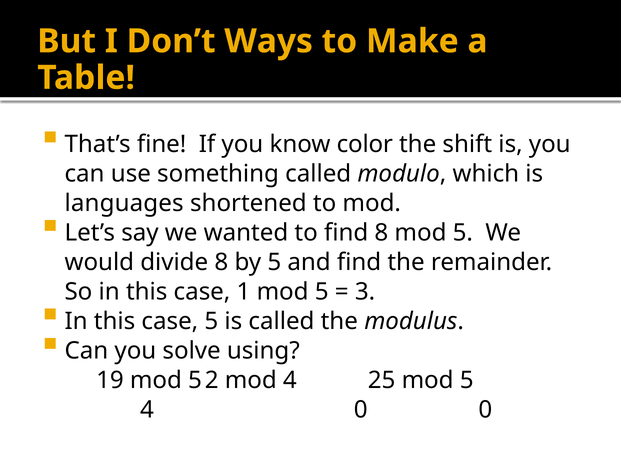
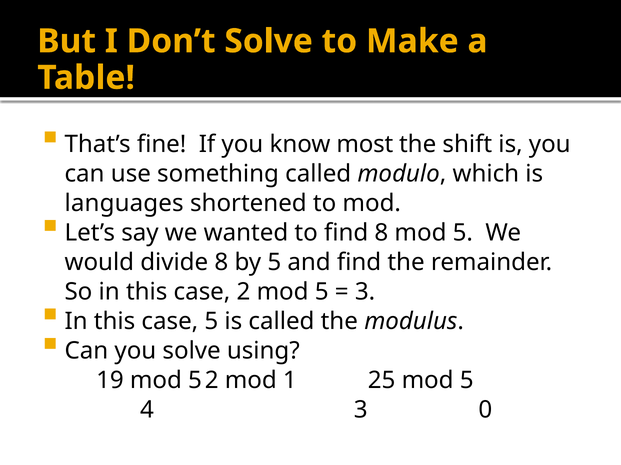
Don’t Ways: Ways -> Solve
color: color -> most
1: 1 -> 2
mod 4: 4 -> 1
4 0: 0 -> 3
